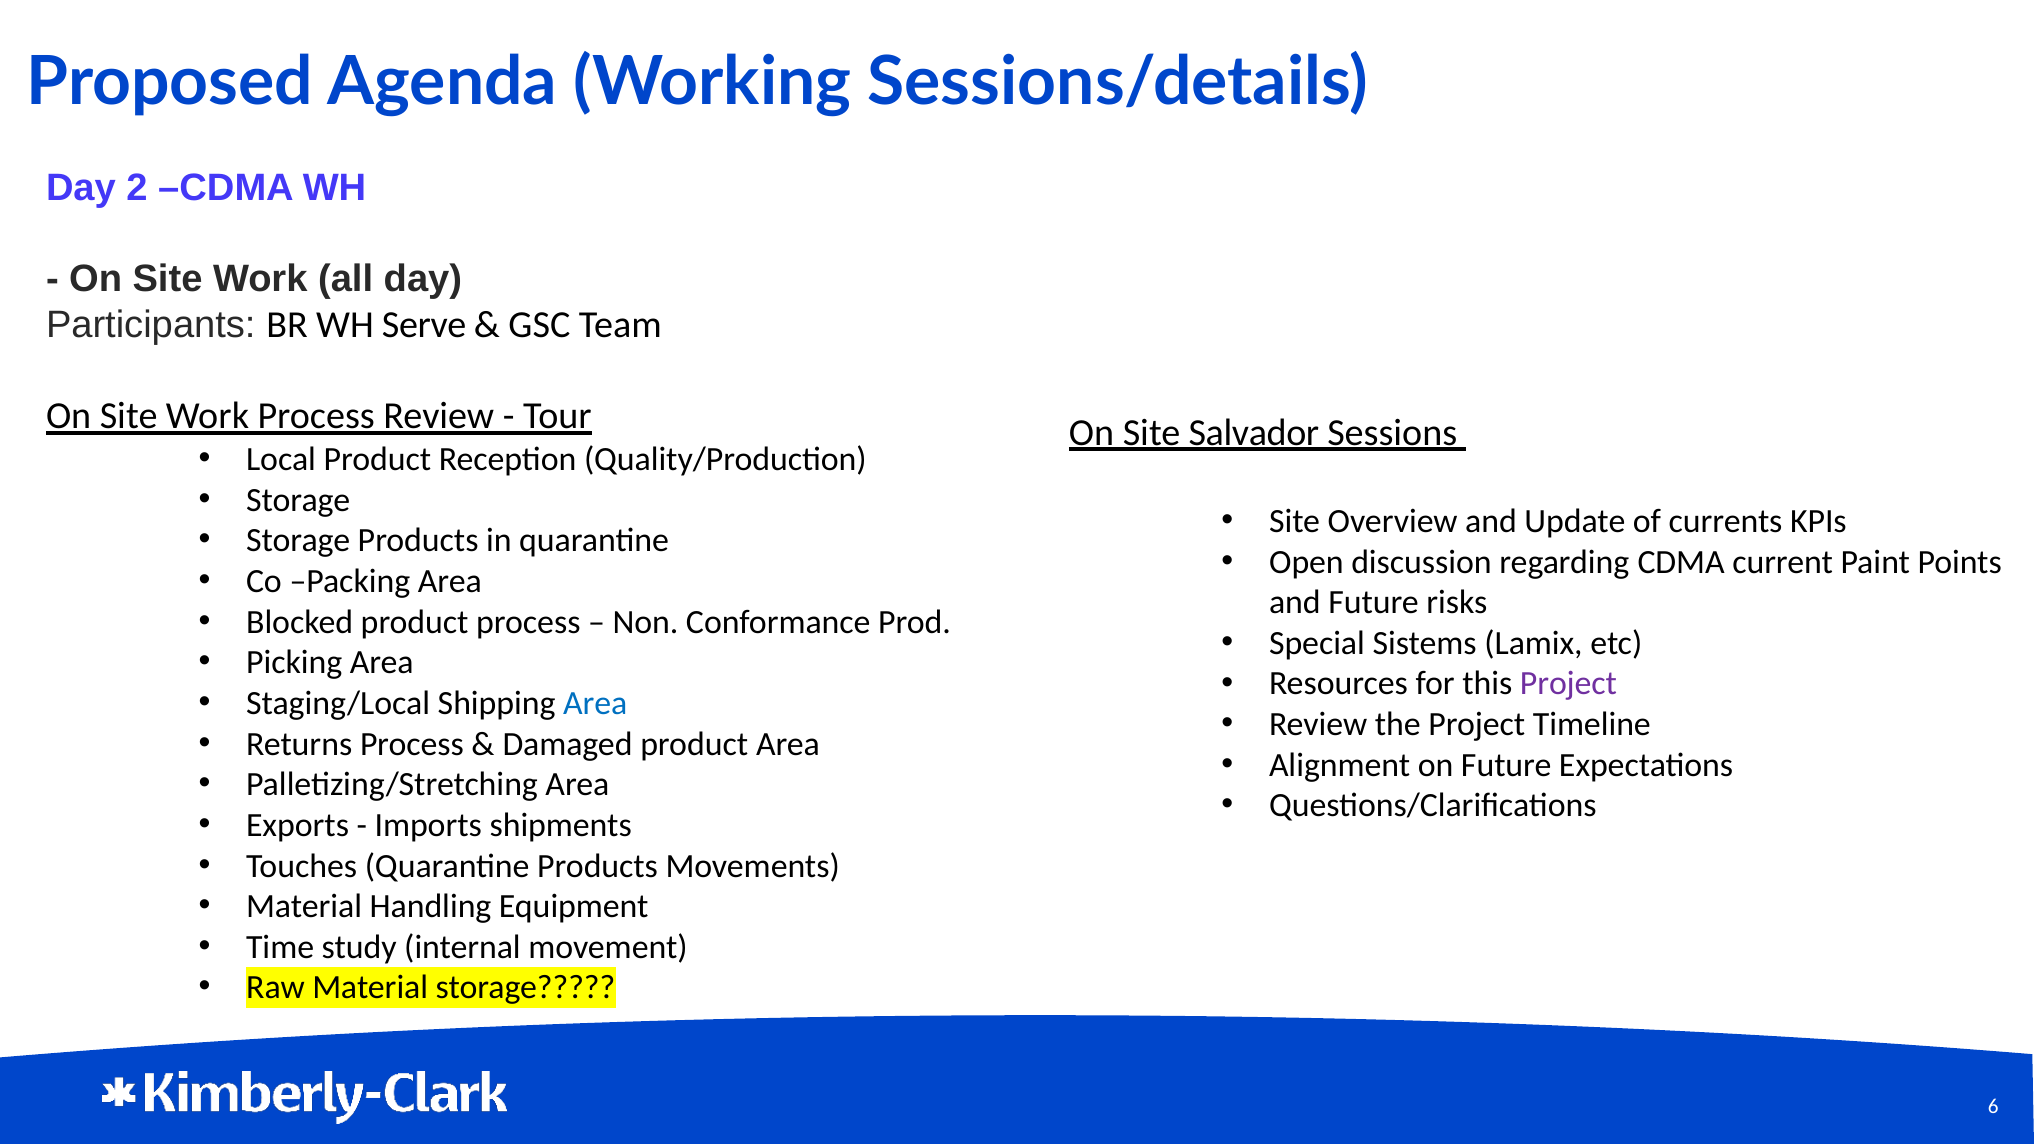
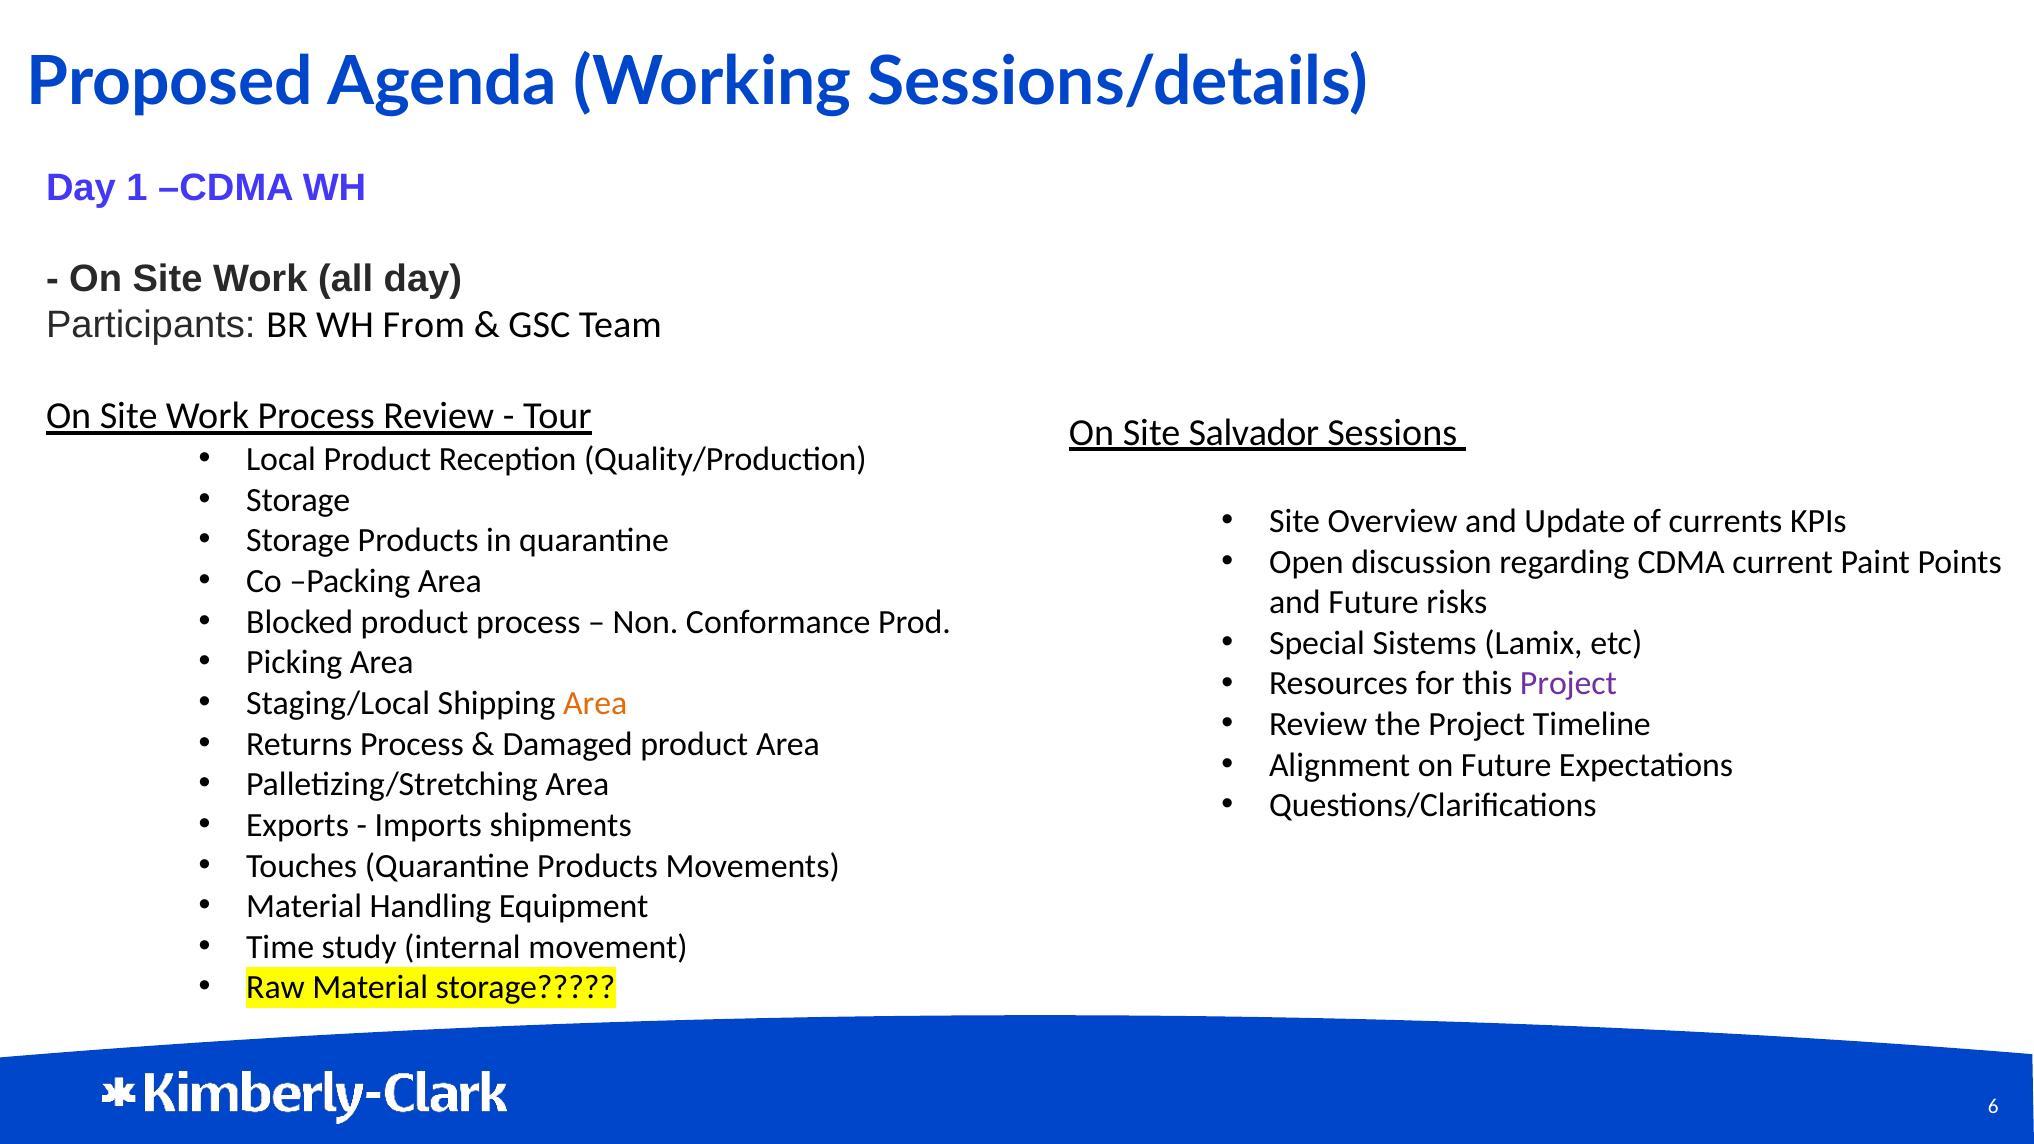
2: 2 -> 1
Serve: Serve -> From
Area at (595, 703) colour: blue -> orange
